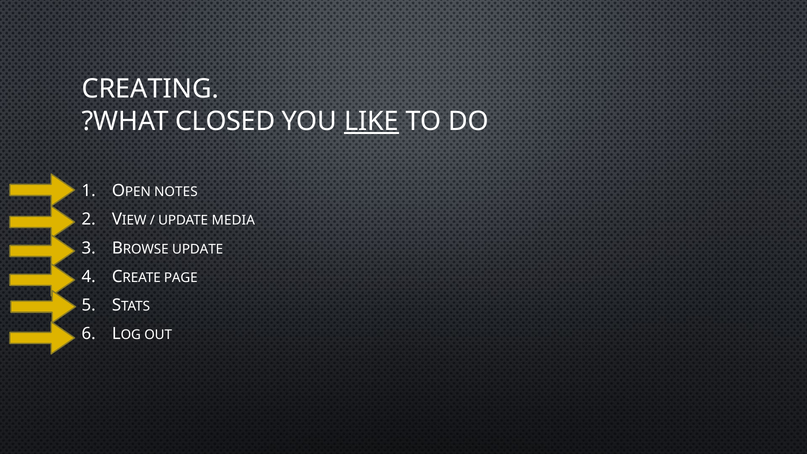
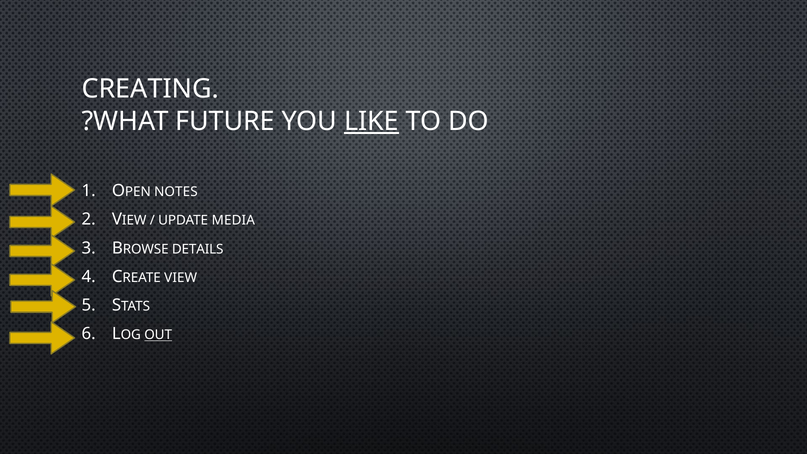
CLOSED: CLOSED -> FUTURE
UPDATE at (198, 249): UPDATE -> DETAILS
PAGE: PAGE -> VIEW
OUT underline: none -> present
